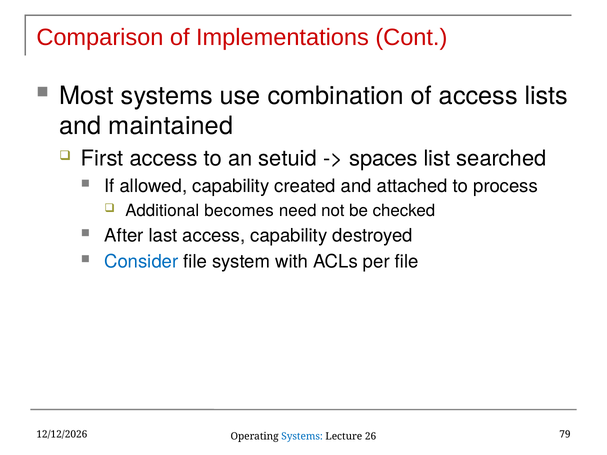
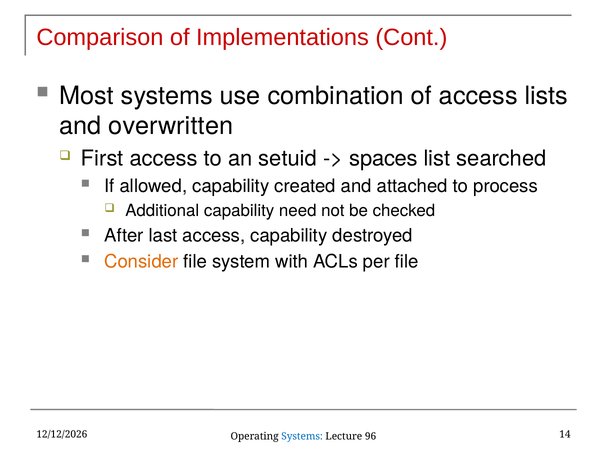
maintained: maintained -> overwritten
Additional becomes: becomes -> capability
Consider colour: blue -> orange
79: 79 -> 14
26: 26 -> 96
